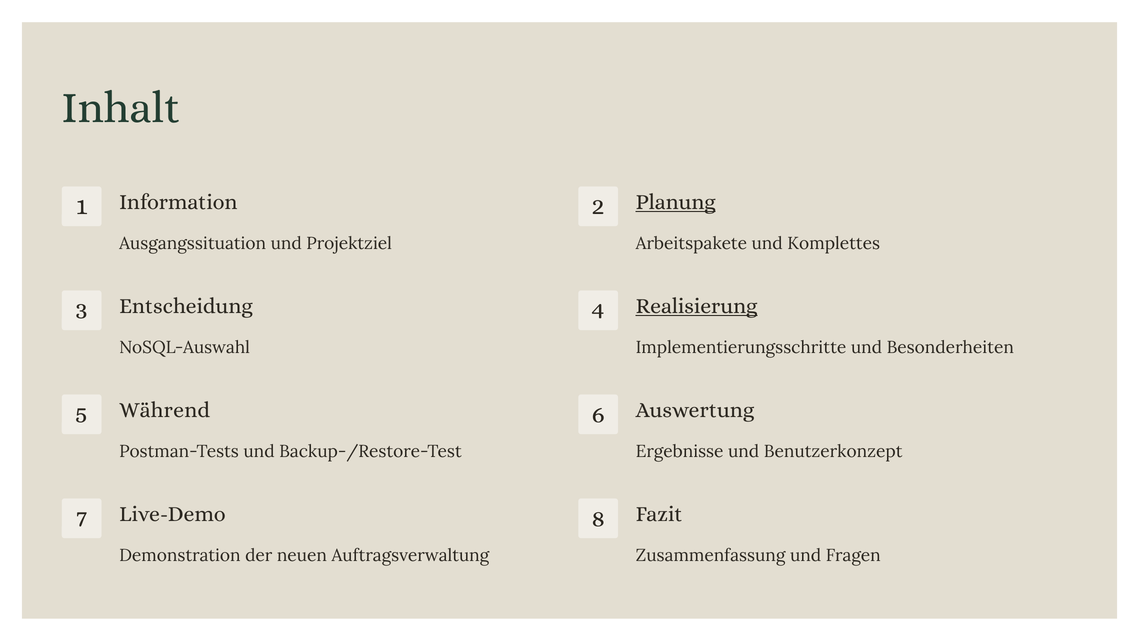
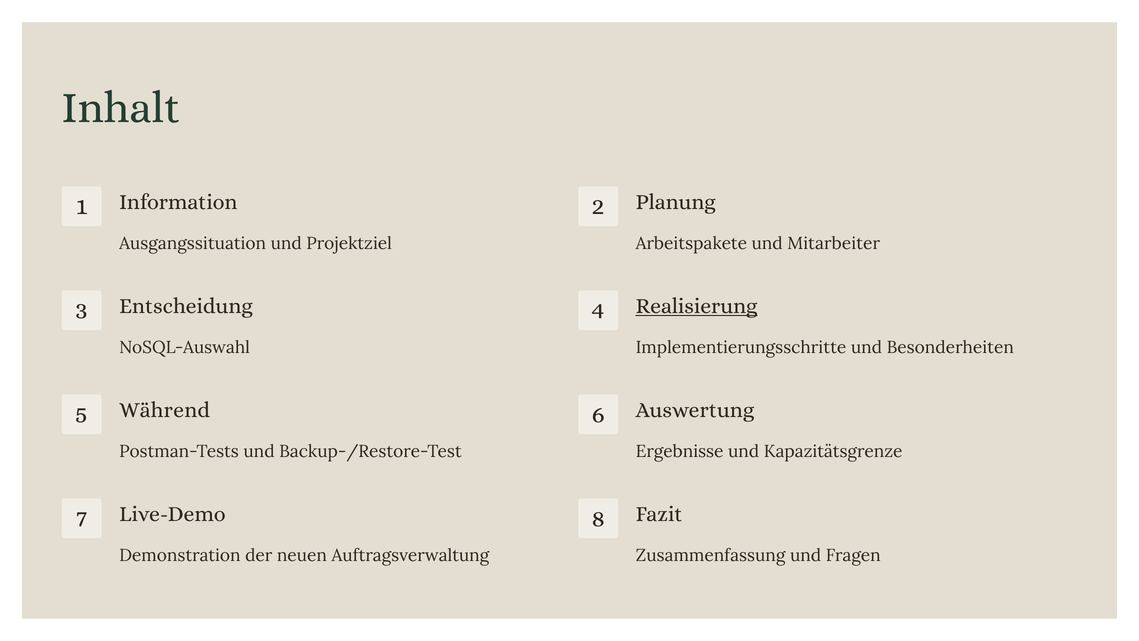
Planung underline: present -> none
Komplettes: Komplettes -> Mitarbeiter
Benutzerkonzept: Benutzerkonzept -> Kapazitätsgrenze
